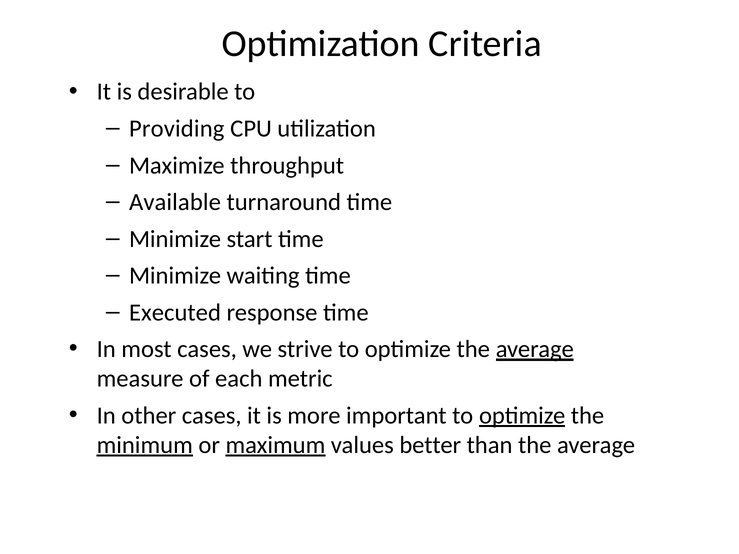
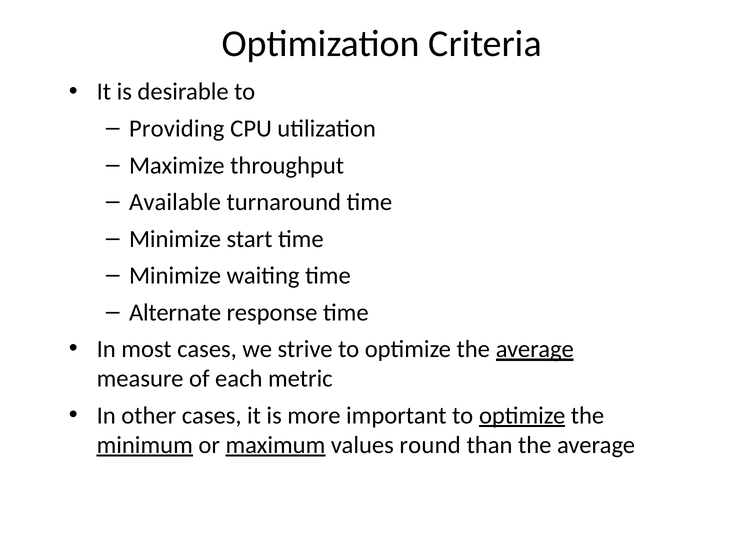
Executed: Executed -> Alternate
better: better -> round
